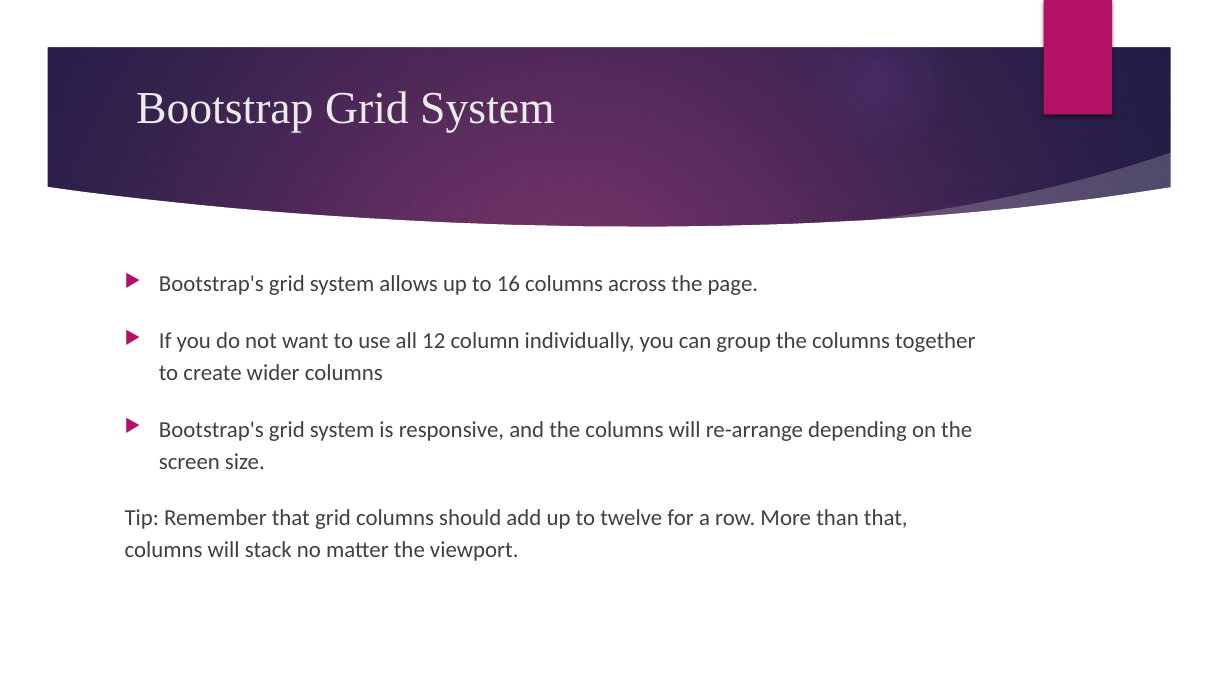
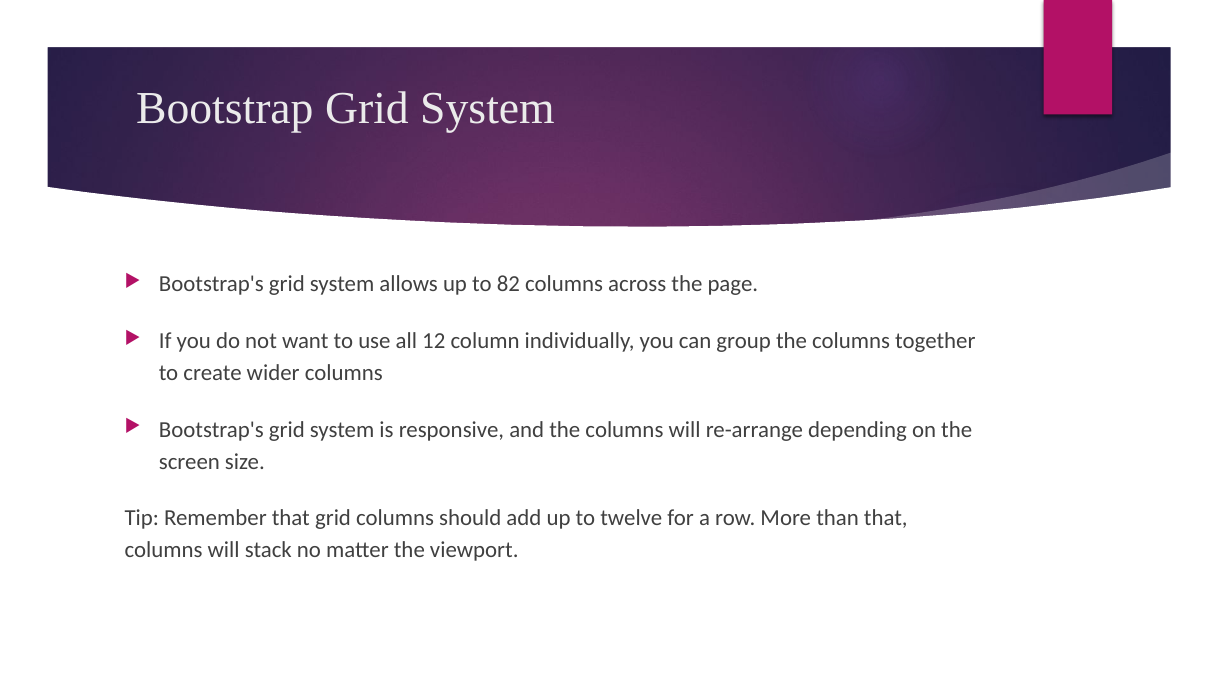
16: 16 -> 82
